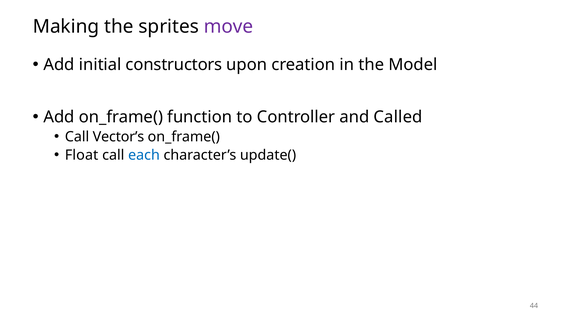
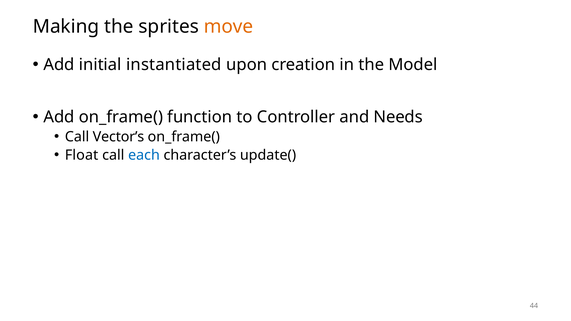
move colour: purple -> orange
constructors: constructors -> instantiated
Called: Called -> Needs
